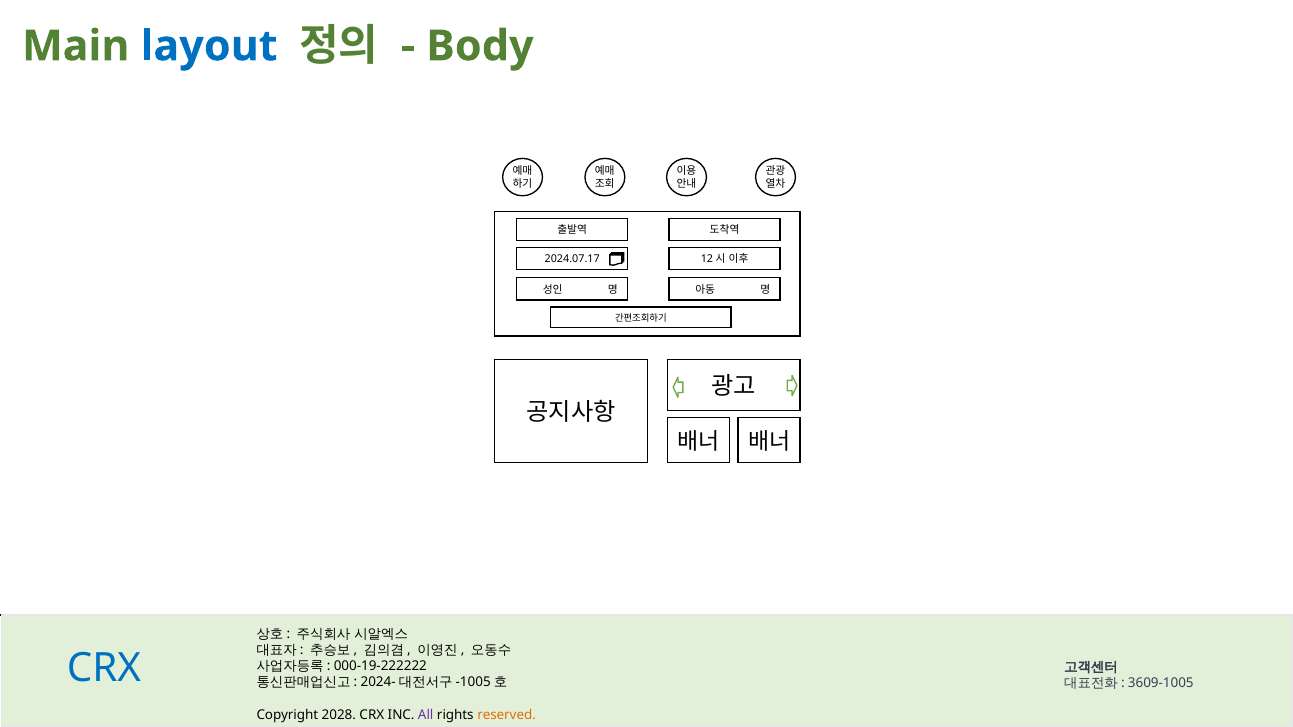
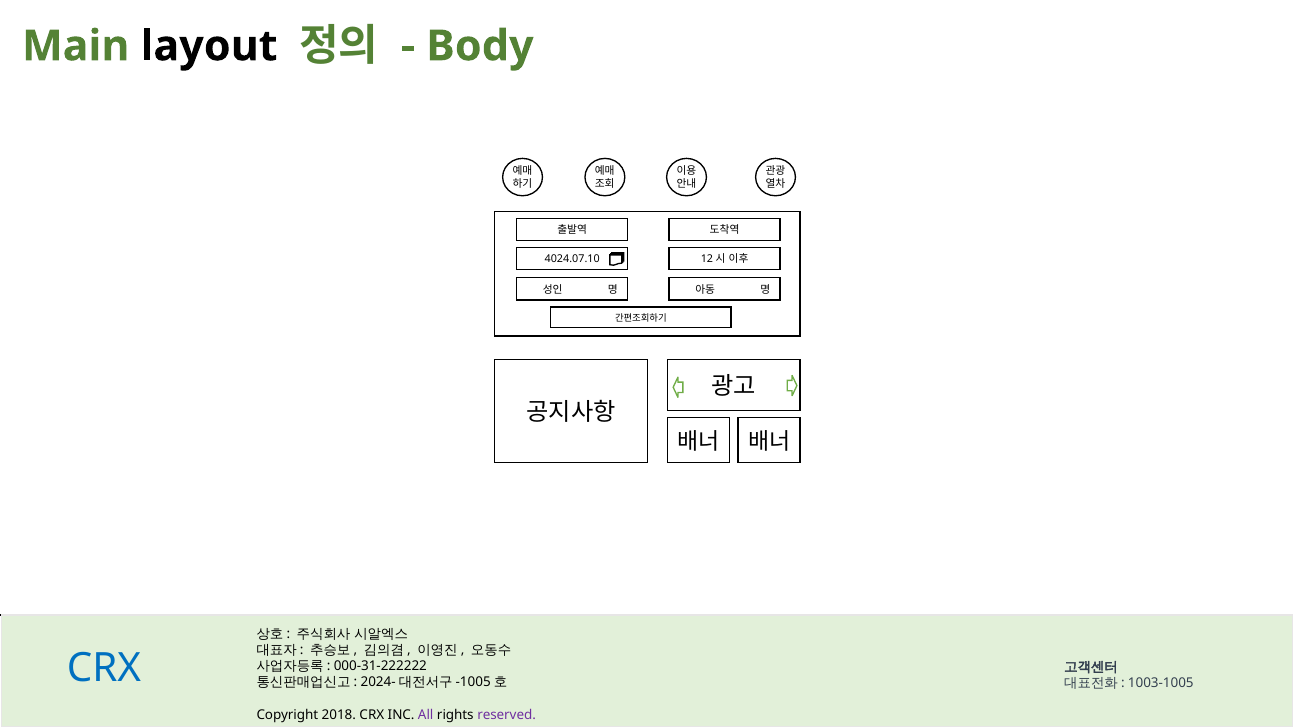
layout colour: blue -> black
2024.07.17: 2024.07.17 -> 4024.07.10
000-19-222222: 000-19-222222 -> 000-31-222222
3609-1005: 3609-1005 -> 1003-1005
2028: 2028 -> 2018
reserved colour: orange -> purple
